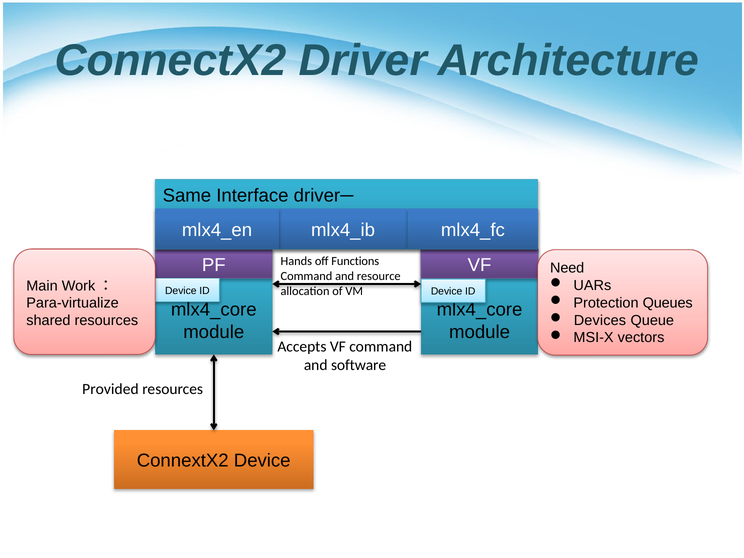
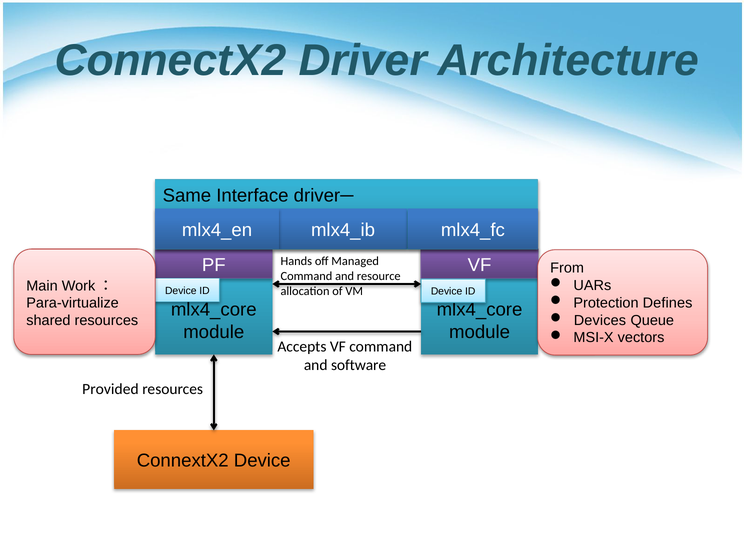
Functions: Functions -> Managed
Need: Need -> From
Queues: Queues -> Defines
